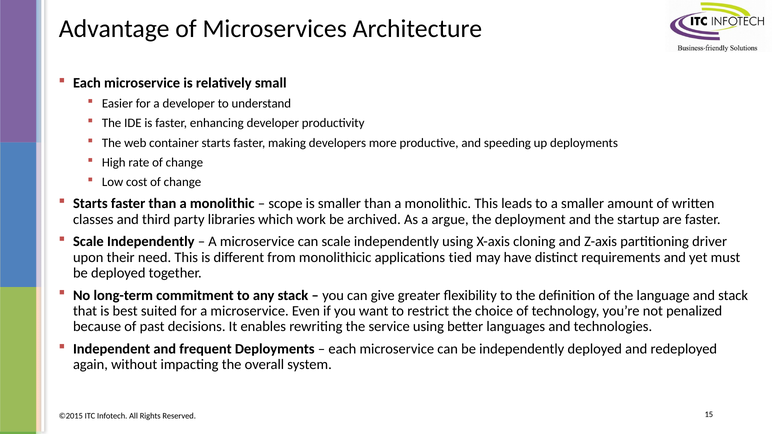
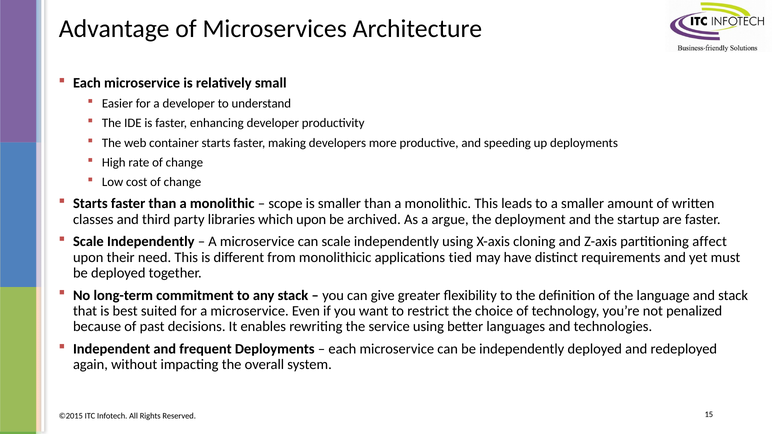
which work: work -> upon
driver: driver -> affect
